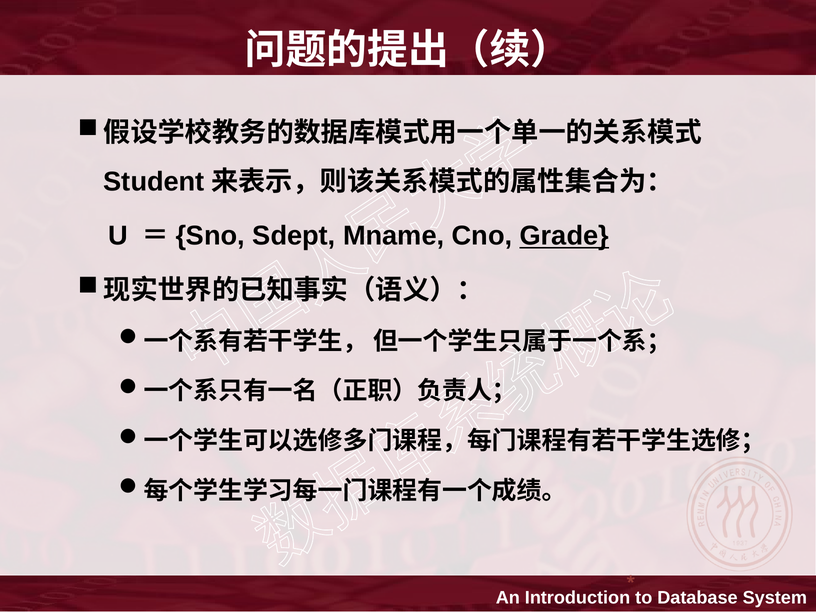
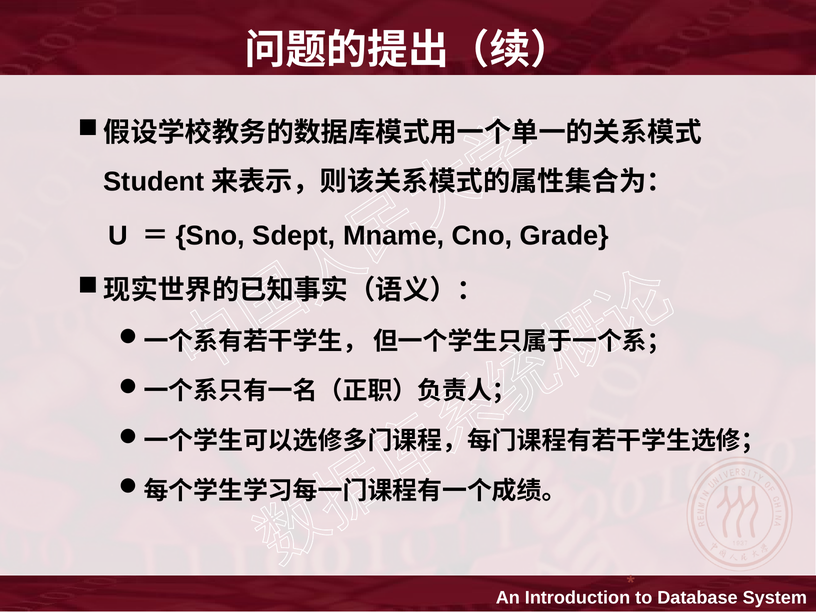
Grade underline: present -> none
